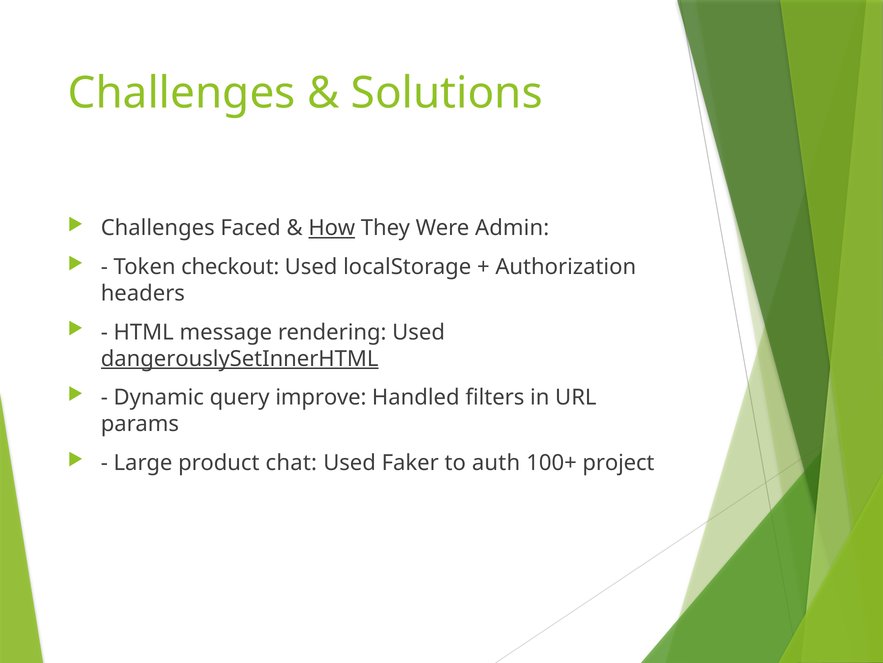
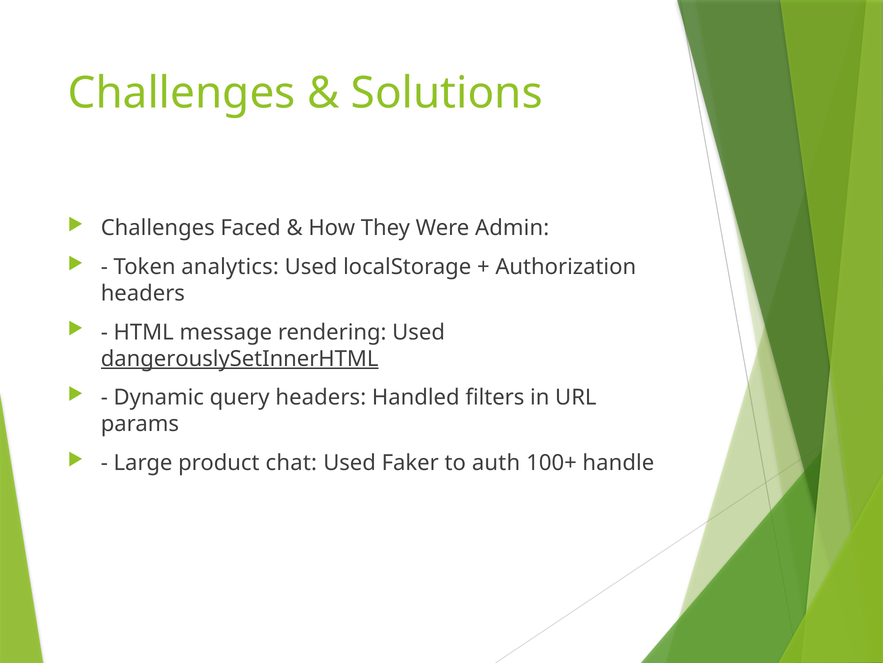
How underline: present -> none
checkout: checkout -> analytics
query improve: improve -> headers
project: project -> handle
